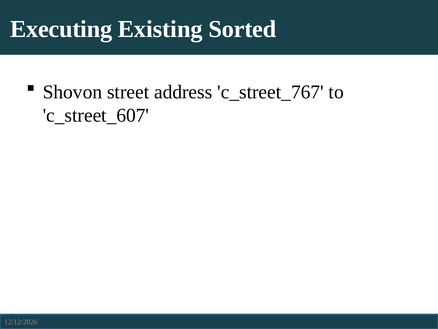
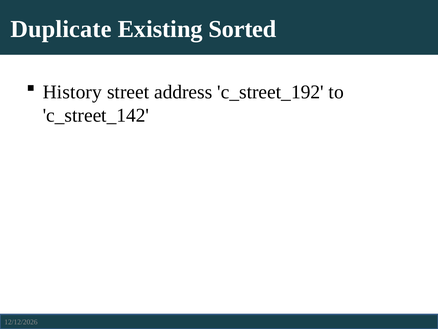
Executing: Executing -> Duplicate
Shovon: Shovon -> History
c_street_767: c_street_767 -> c_street_192
c_street_607: c_street_607 -> c_street_142
